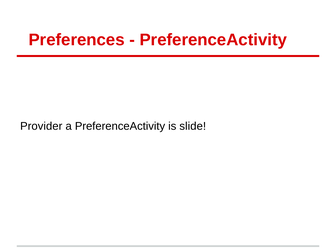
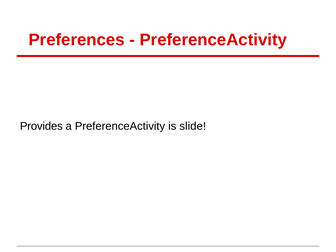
Provider: Provider -> Provides
